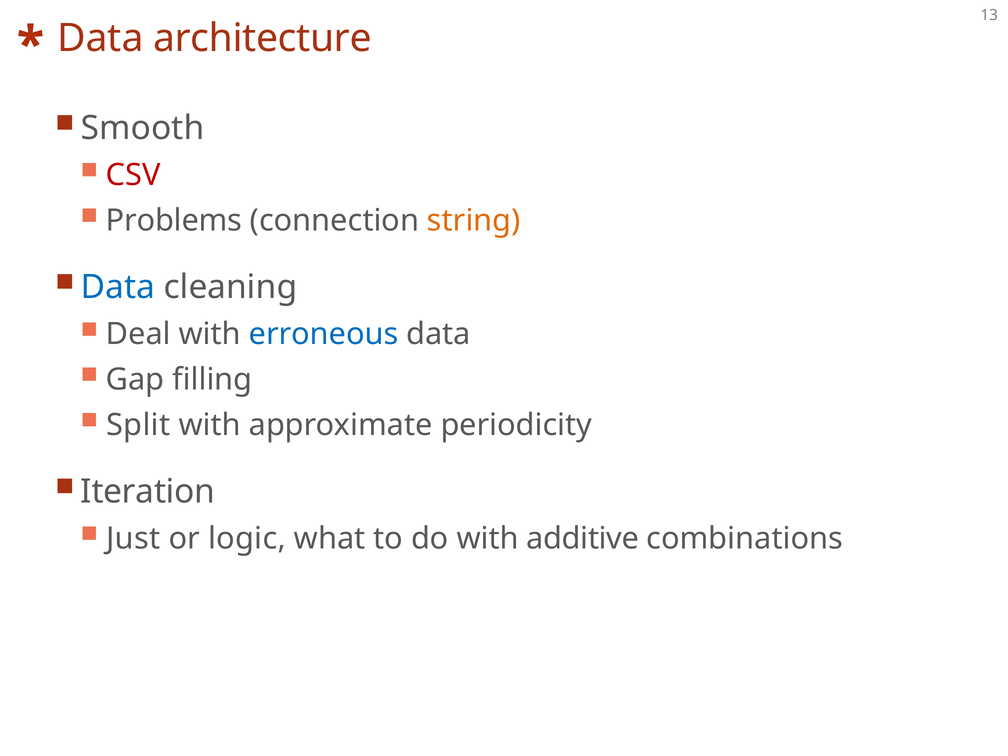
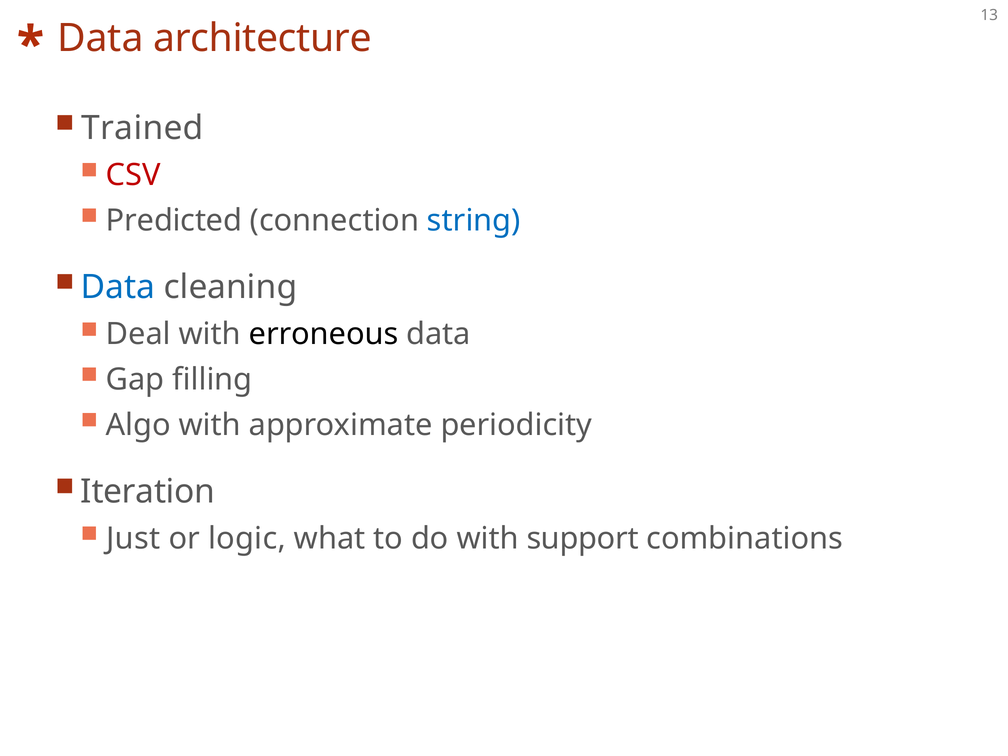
Smooth: Smooth -> Trained
Problems: Problems -> Predicted
string colour: orange -> blue
erroneous colour: blue -> black
Split: Split -> Algo
additive: additive -> support
